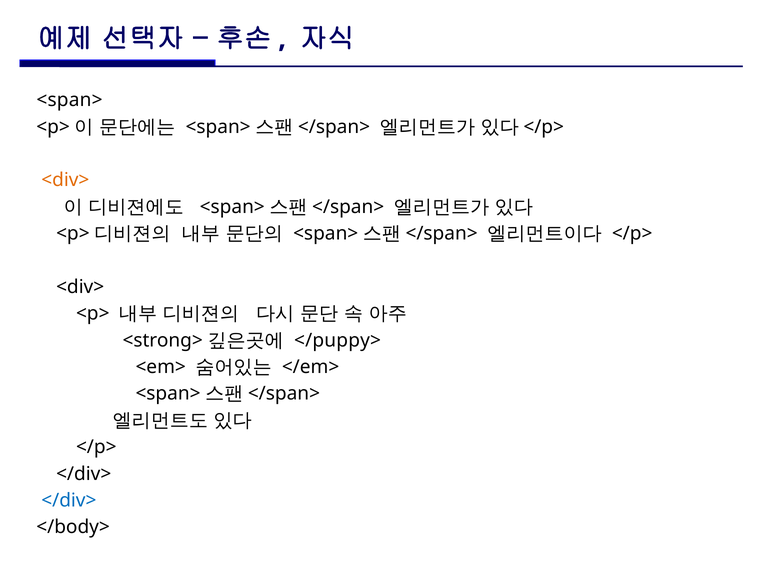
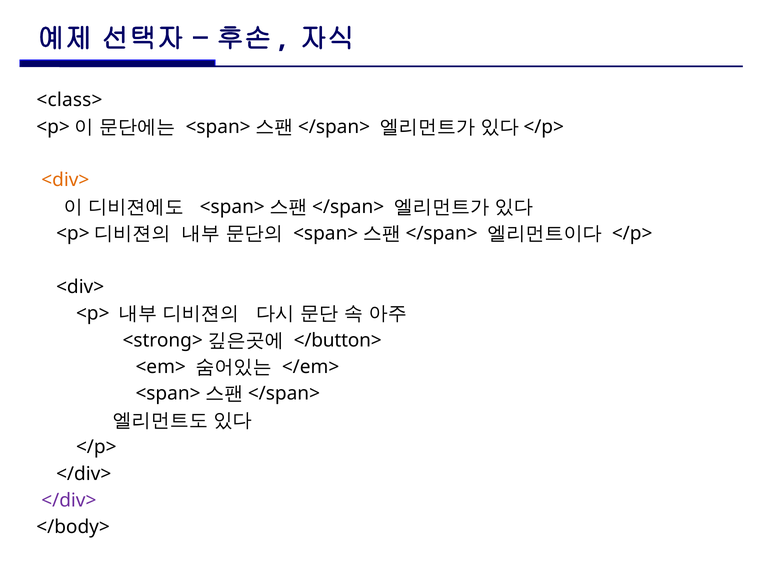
<span>: <span> -> <class>
</puppy>: </puppy> -> </button>
</div> at (69, 501) colour: blue -> purple
